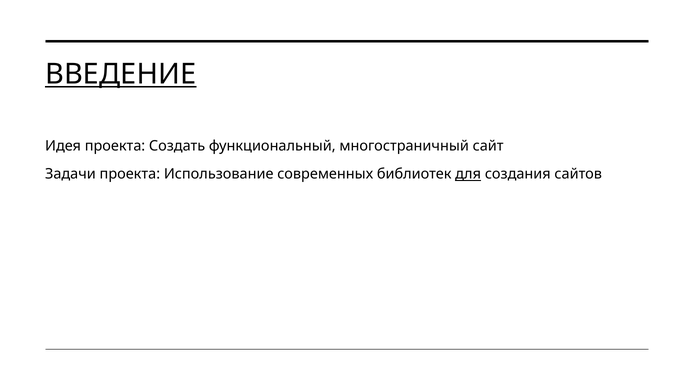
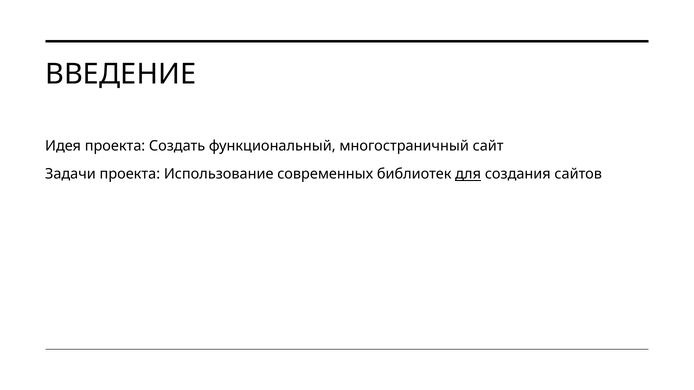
ВВЕДЕНИЕ underline: present -> none
